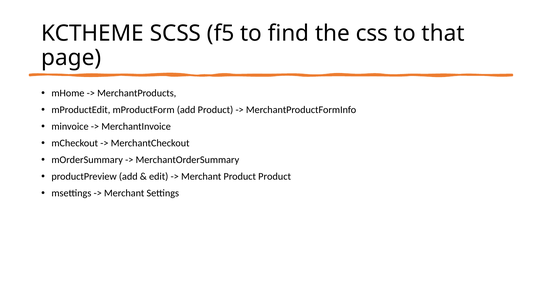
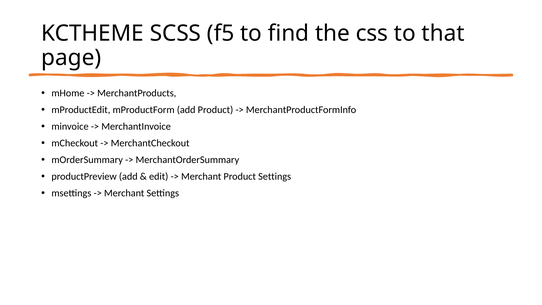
Product Product: Product -> Settings
